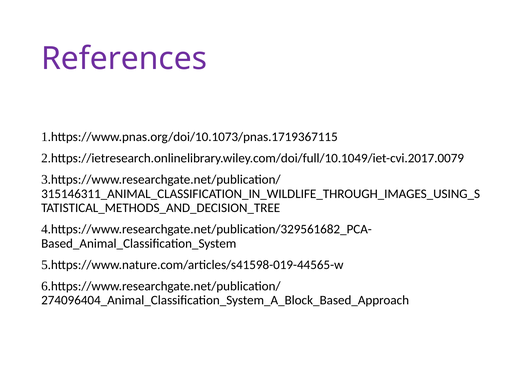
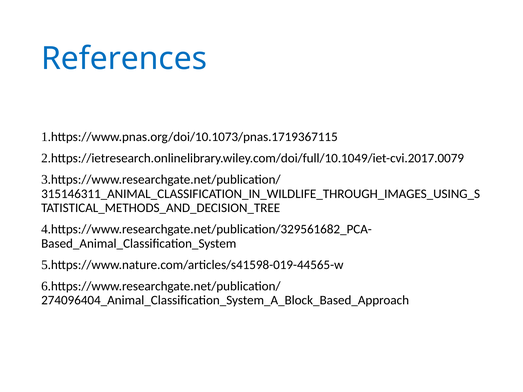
References colour: purple -> blue
